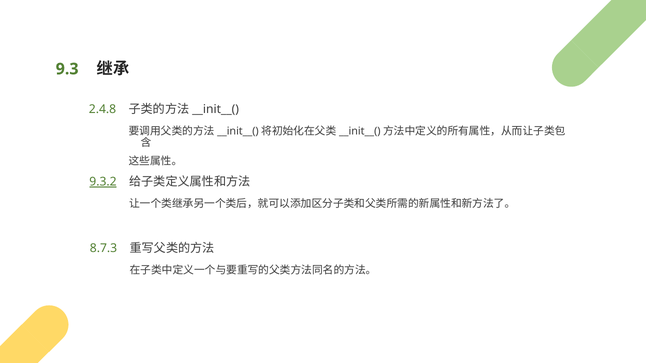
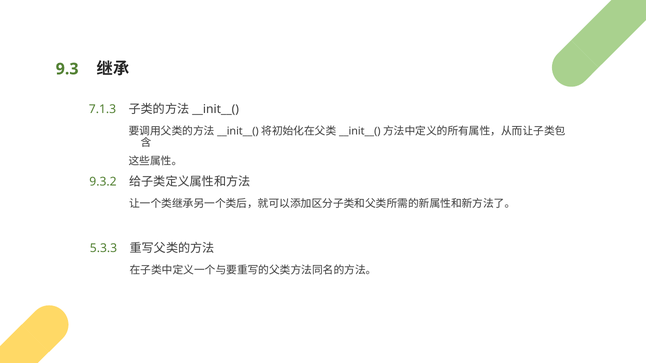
2.4.8: 2.4.8 -> 7.1.3
9.3.2 underline: present -> none
8.7.3: 8.7.3 -> 5.3.3
